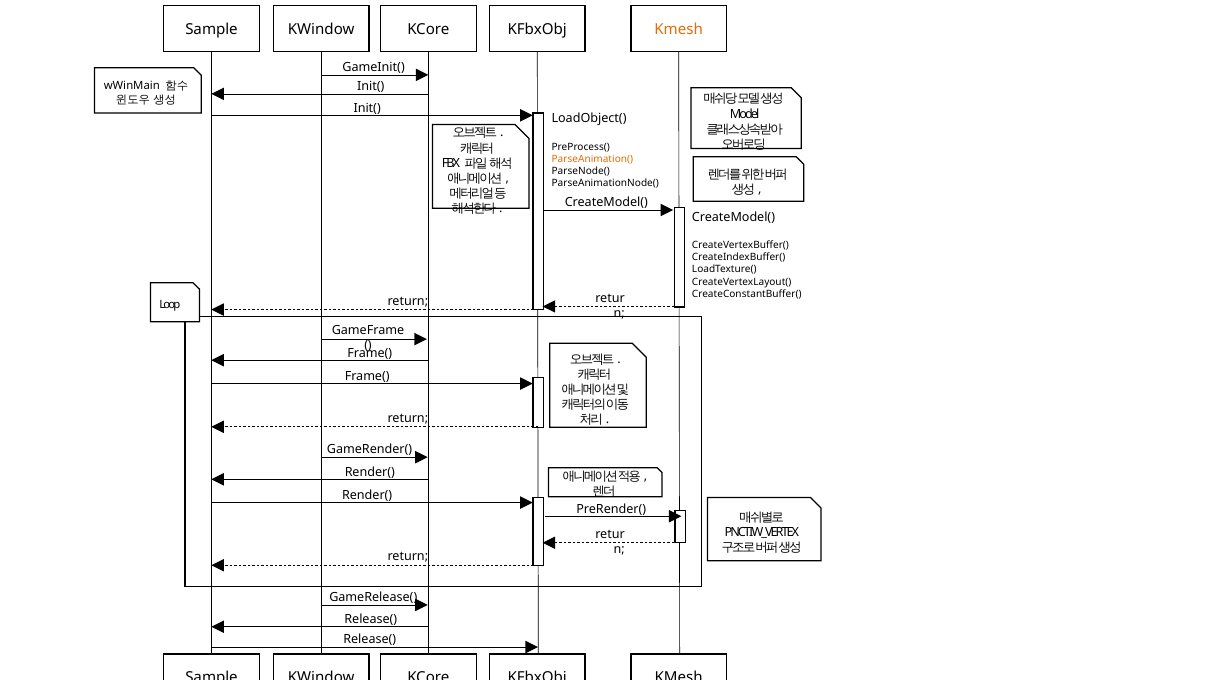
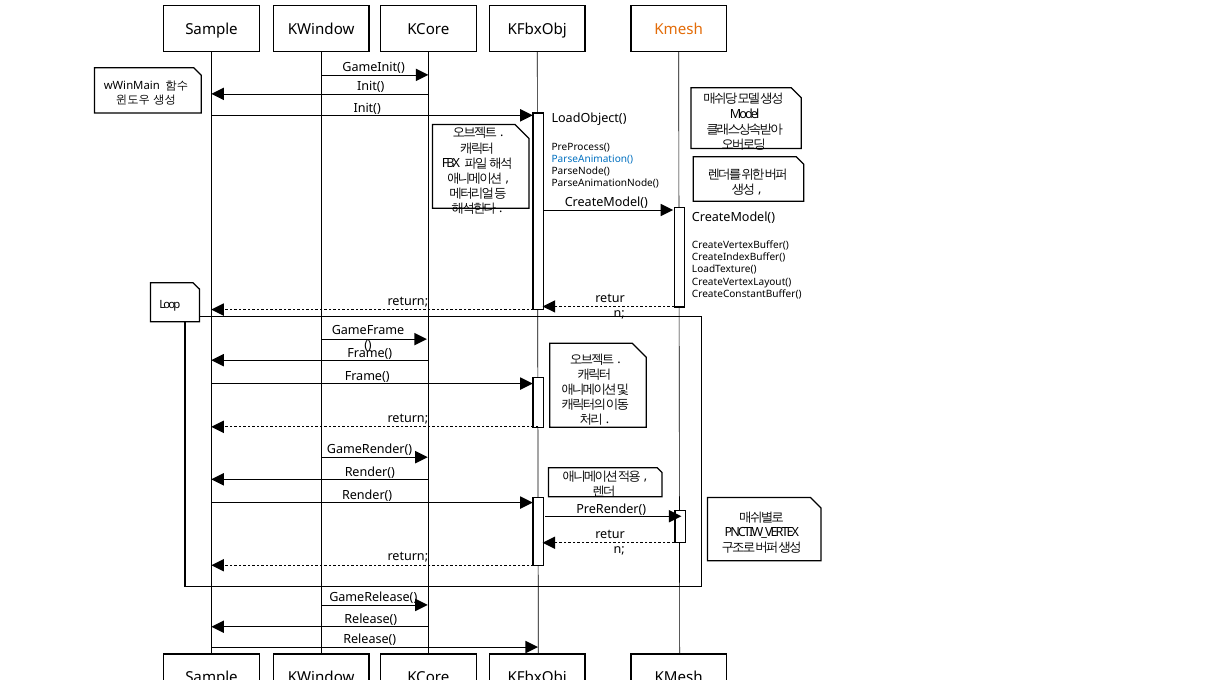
ParseAnimation( colour: orange -> blue
